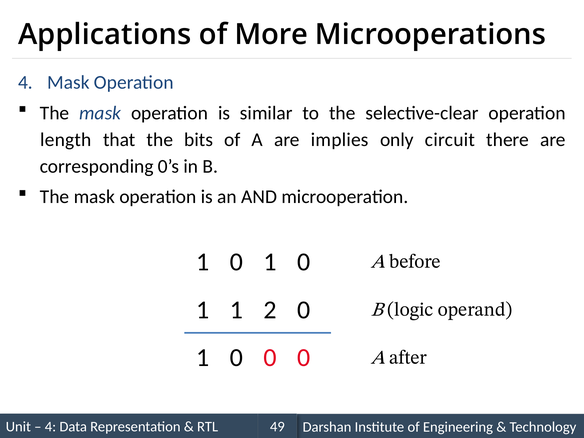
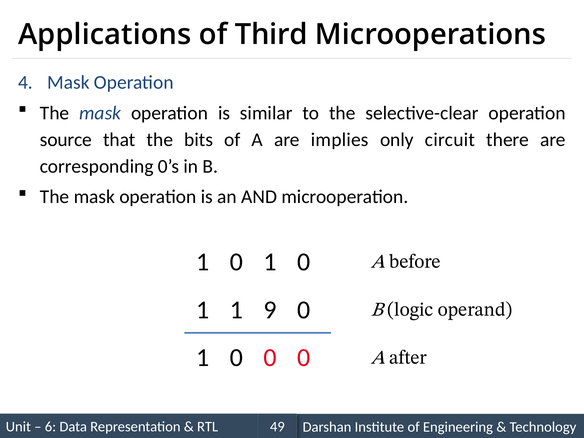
More: More -> Third
length: length -> source
2: 2 -> 9
4 at (50, 427): 4 -> 6
